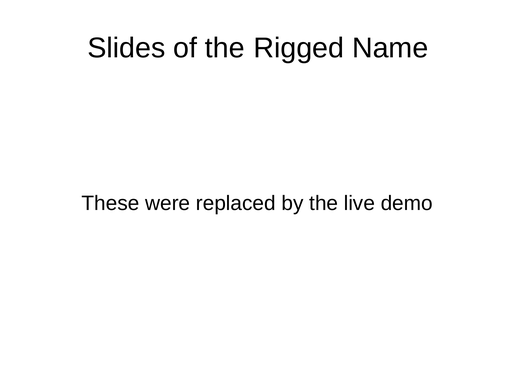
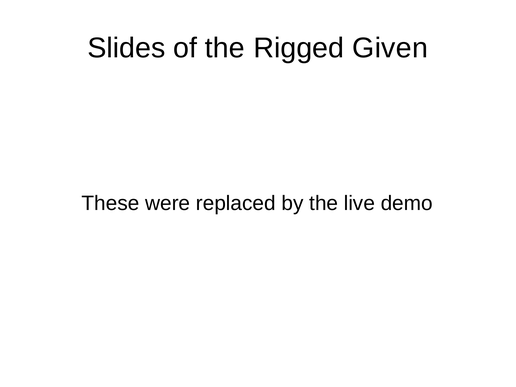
Name: Name -> Given
